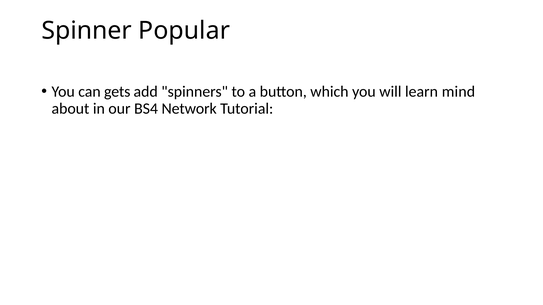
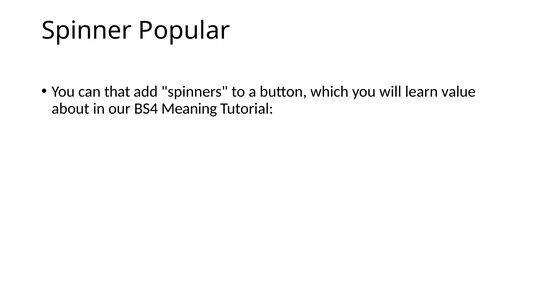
gets: gets -> that
mind: mind -> value
Network: Network -> Meaning
